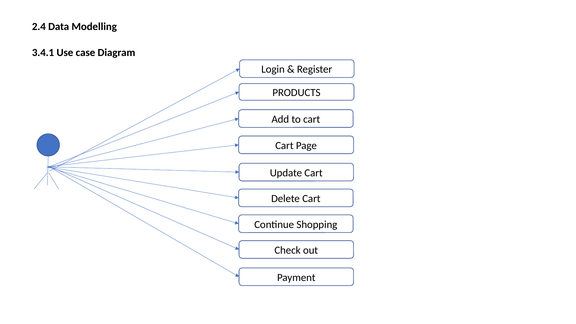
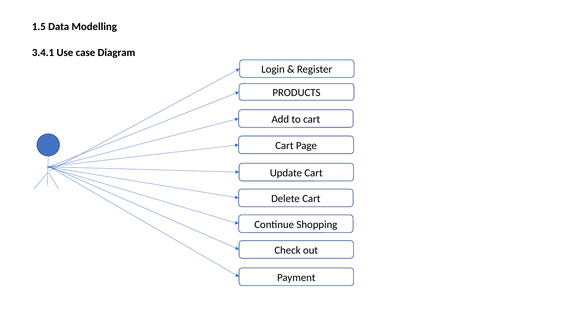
2.4: 2.4 -> 1.5
